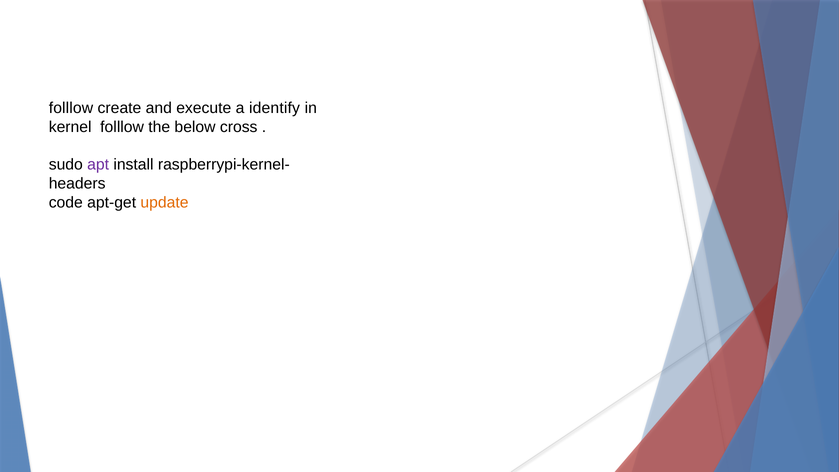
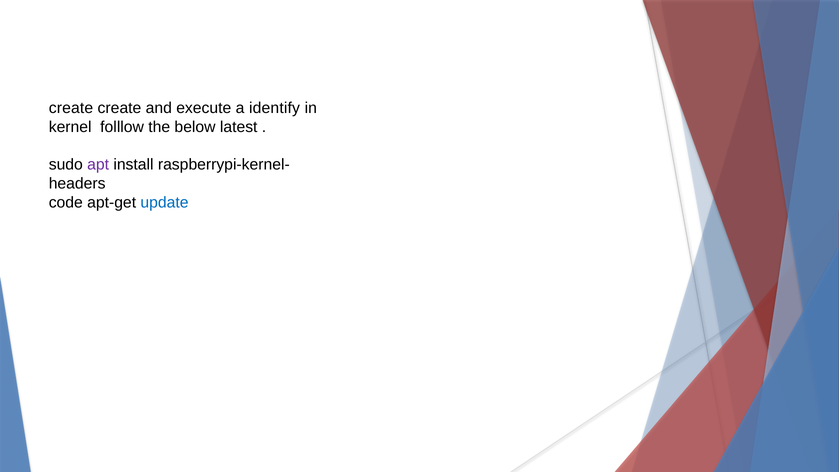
folllow at (71, 108): folllow -> create
cross: cross -> latest
update colour: orange -> blue
